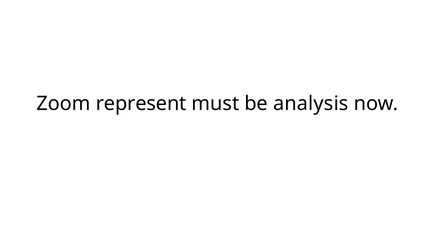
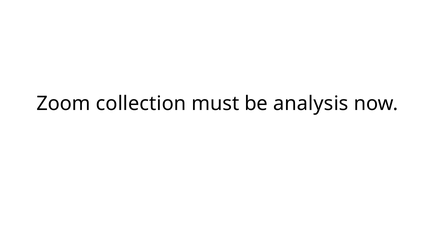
represent: represent -> collection
